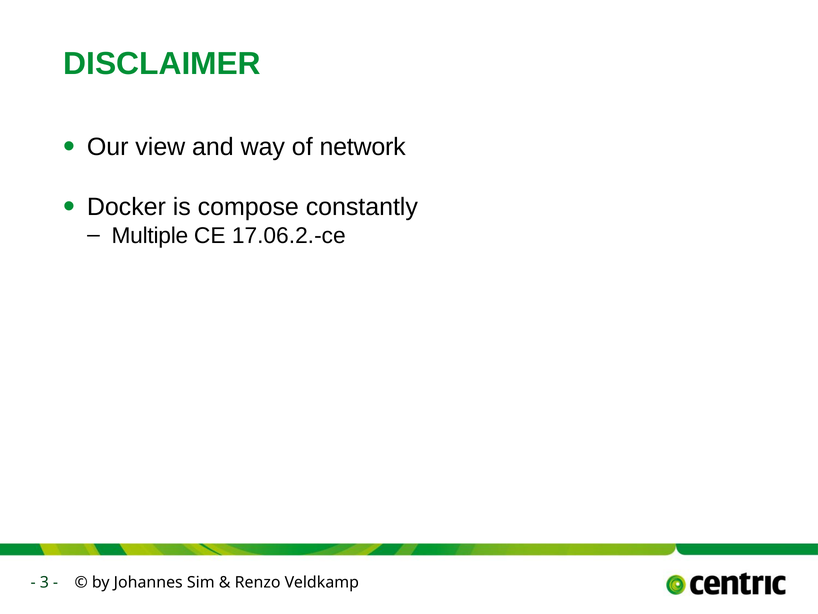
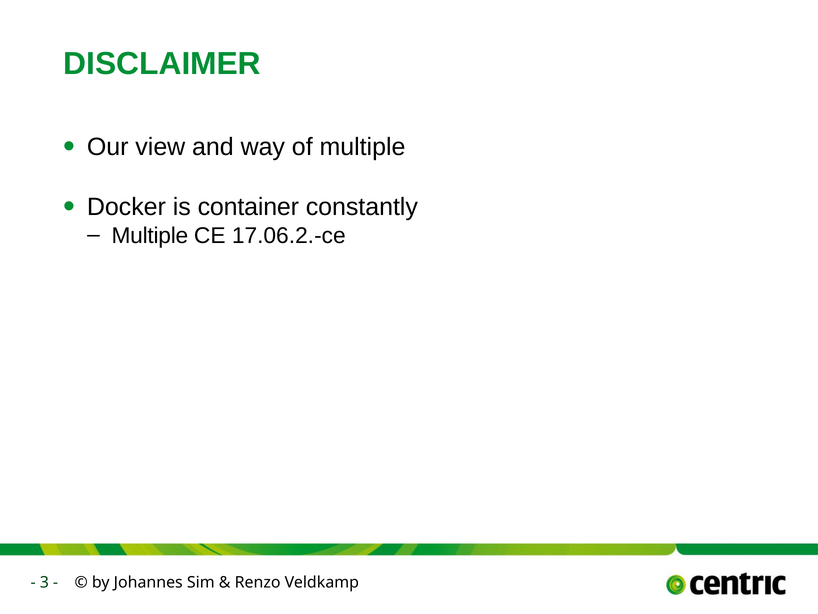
of network: network -> multiple
compose: compose -> container
